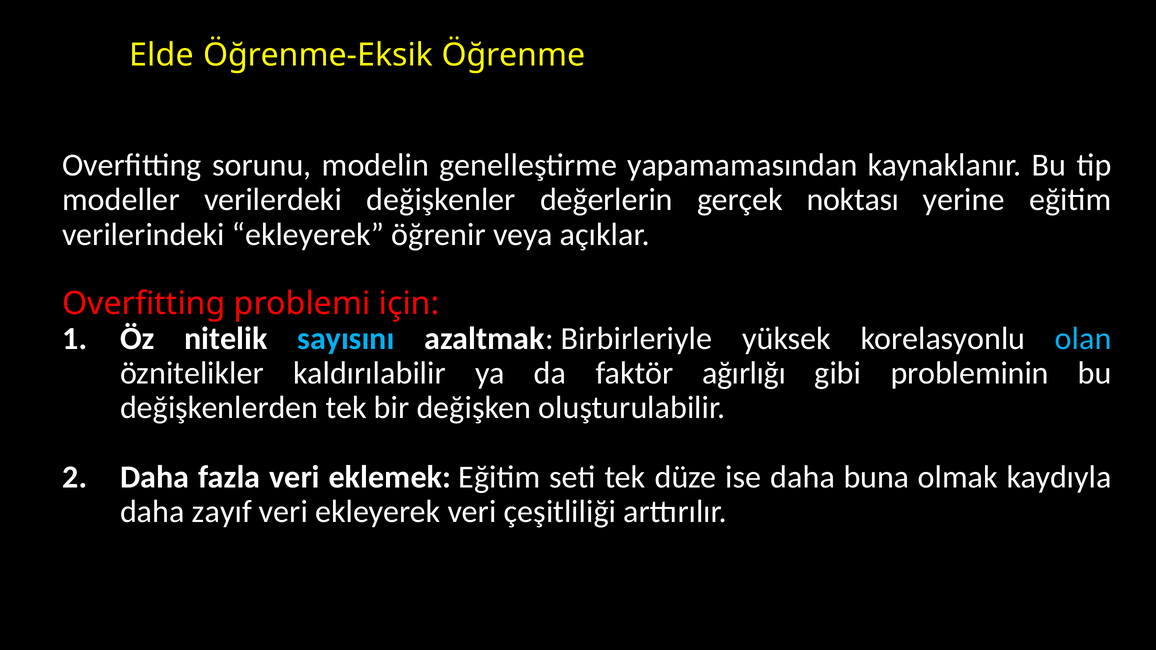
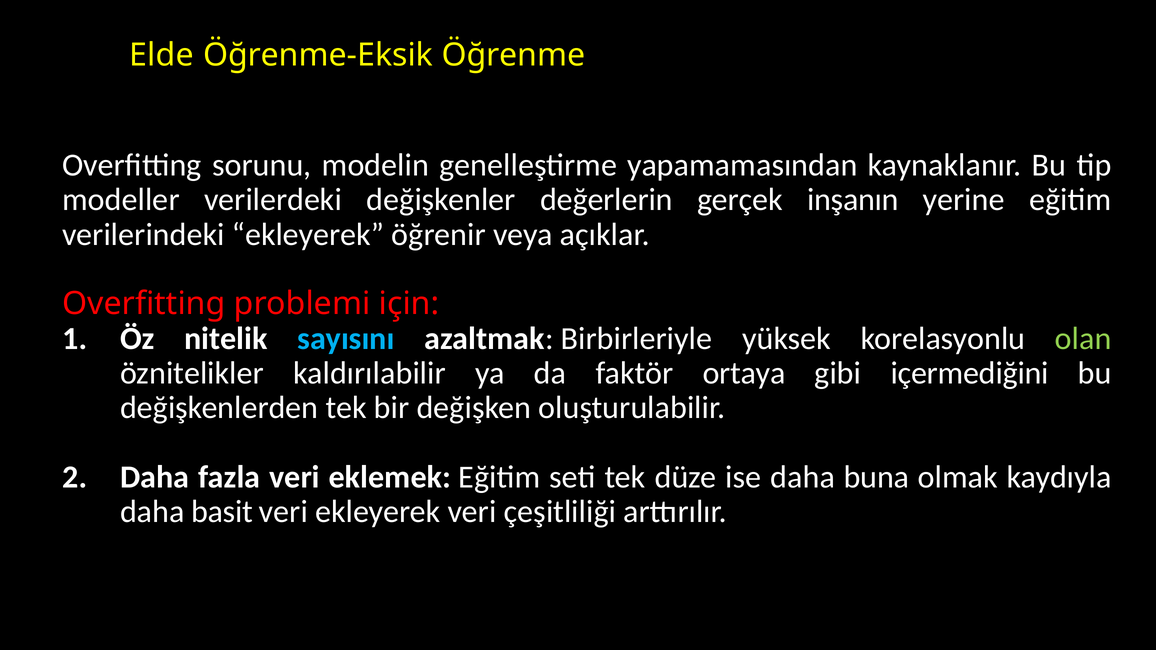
noktası: noktası -> inşanın
olan colour: light blue -> light green
ağırlığı: ağırlığı -> ortaya
probleminin: probleminin -> içermediğini
zayıf: zayıf -> basit
